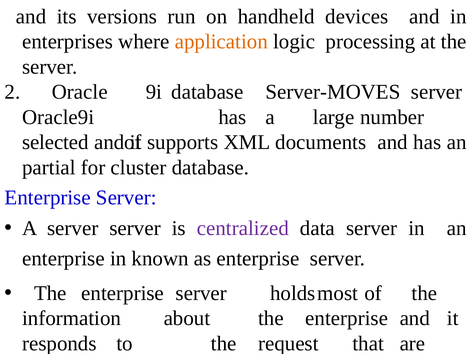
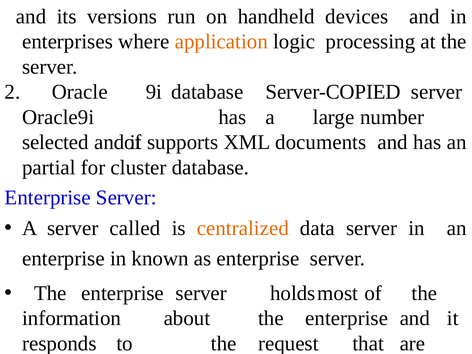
Server-MOVES: Server-MOVES -> Server-COPIED
server server: server -> called
centralized colour: purple -> orange
